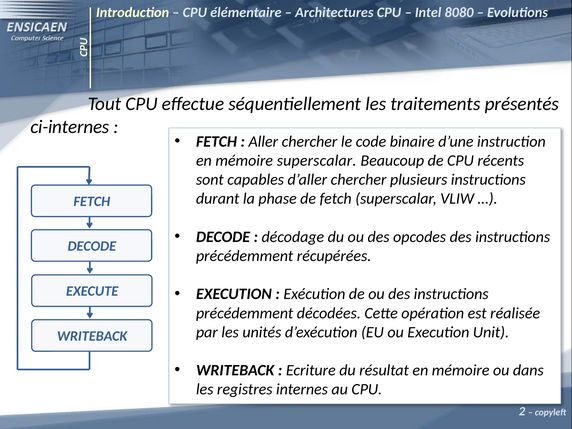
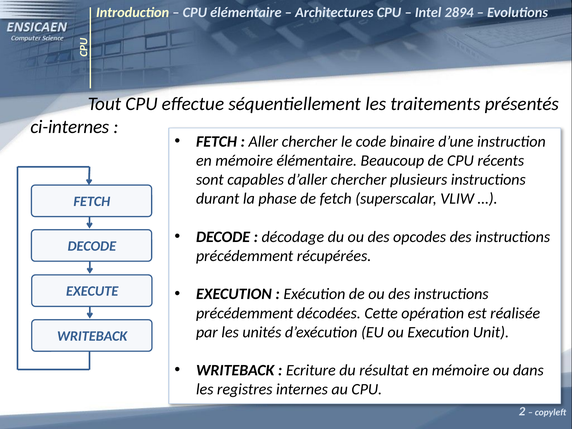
8080: 8080 -> 2894
mémoire superscalar: superscalar -> élémentaire
